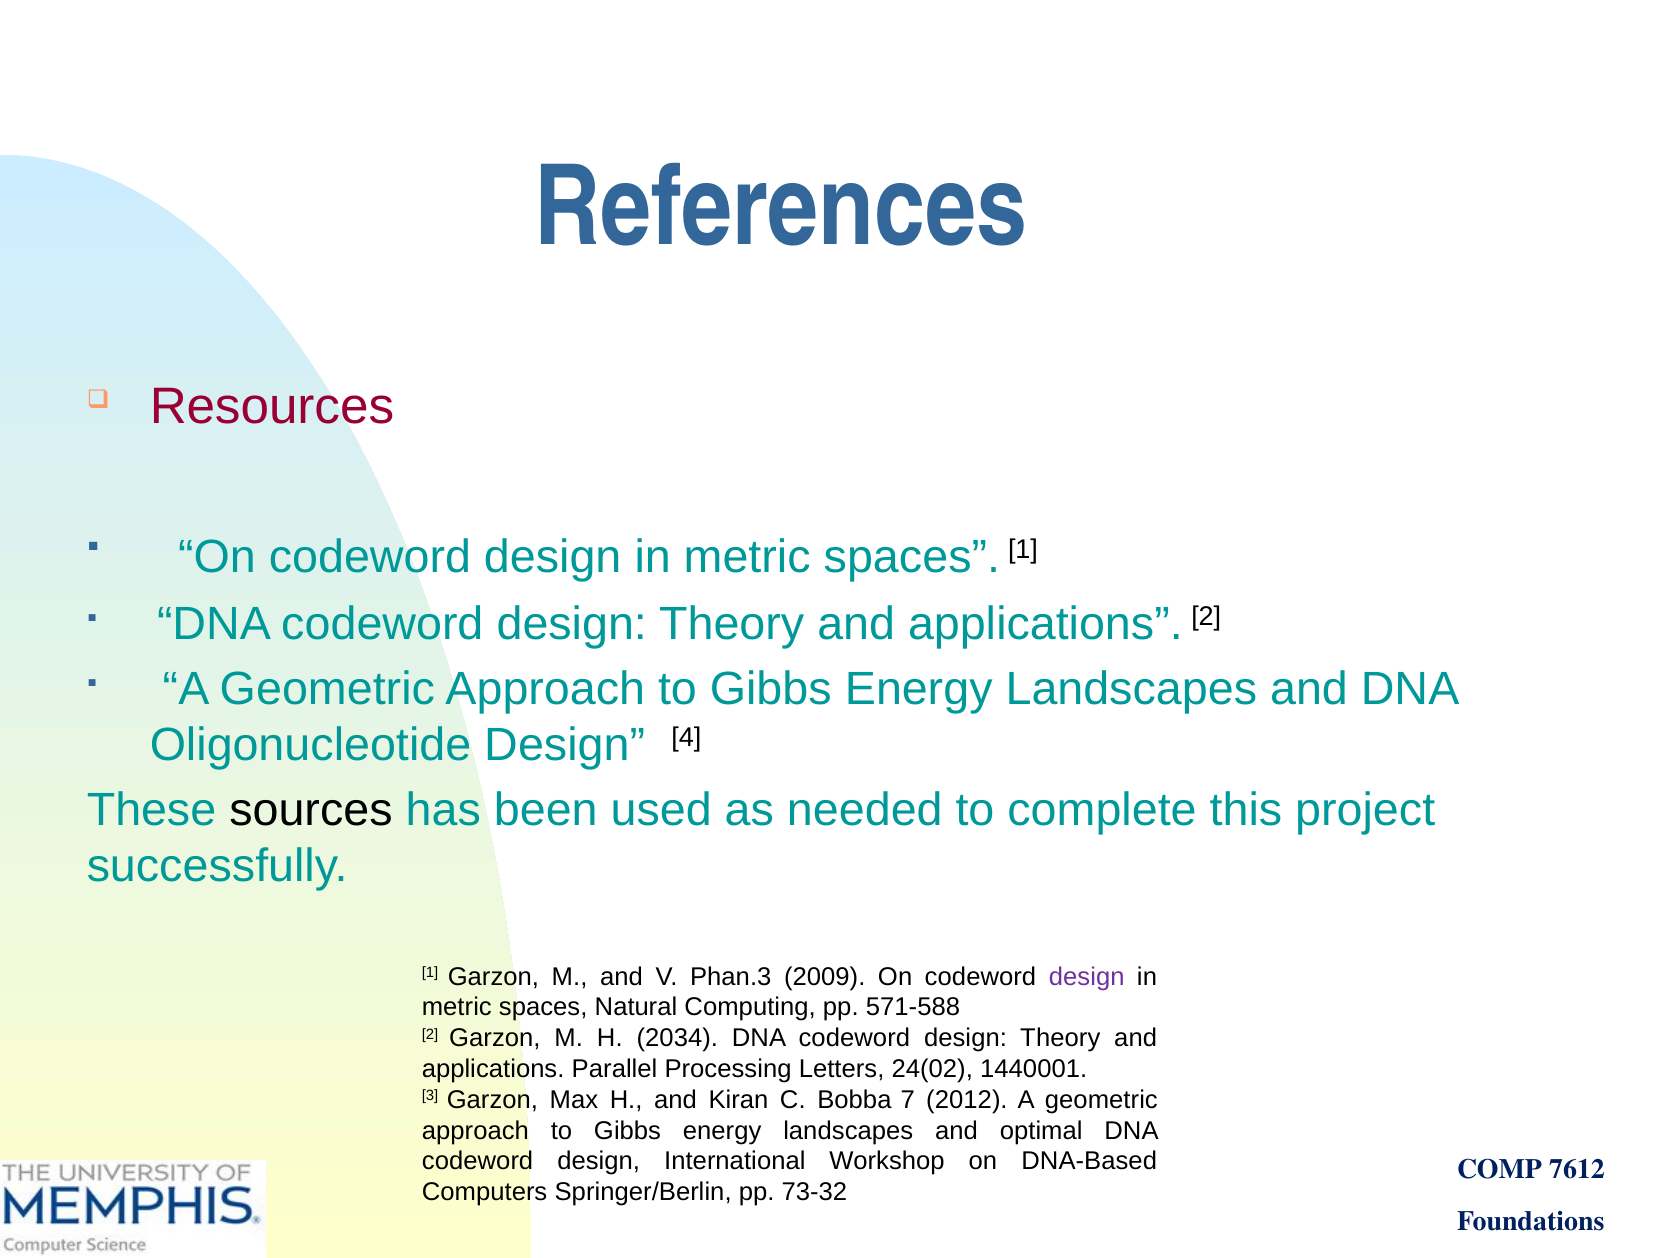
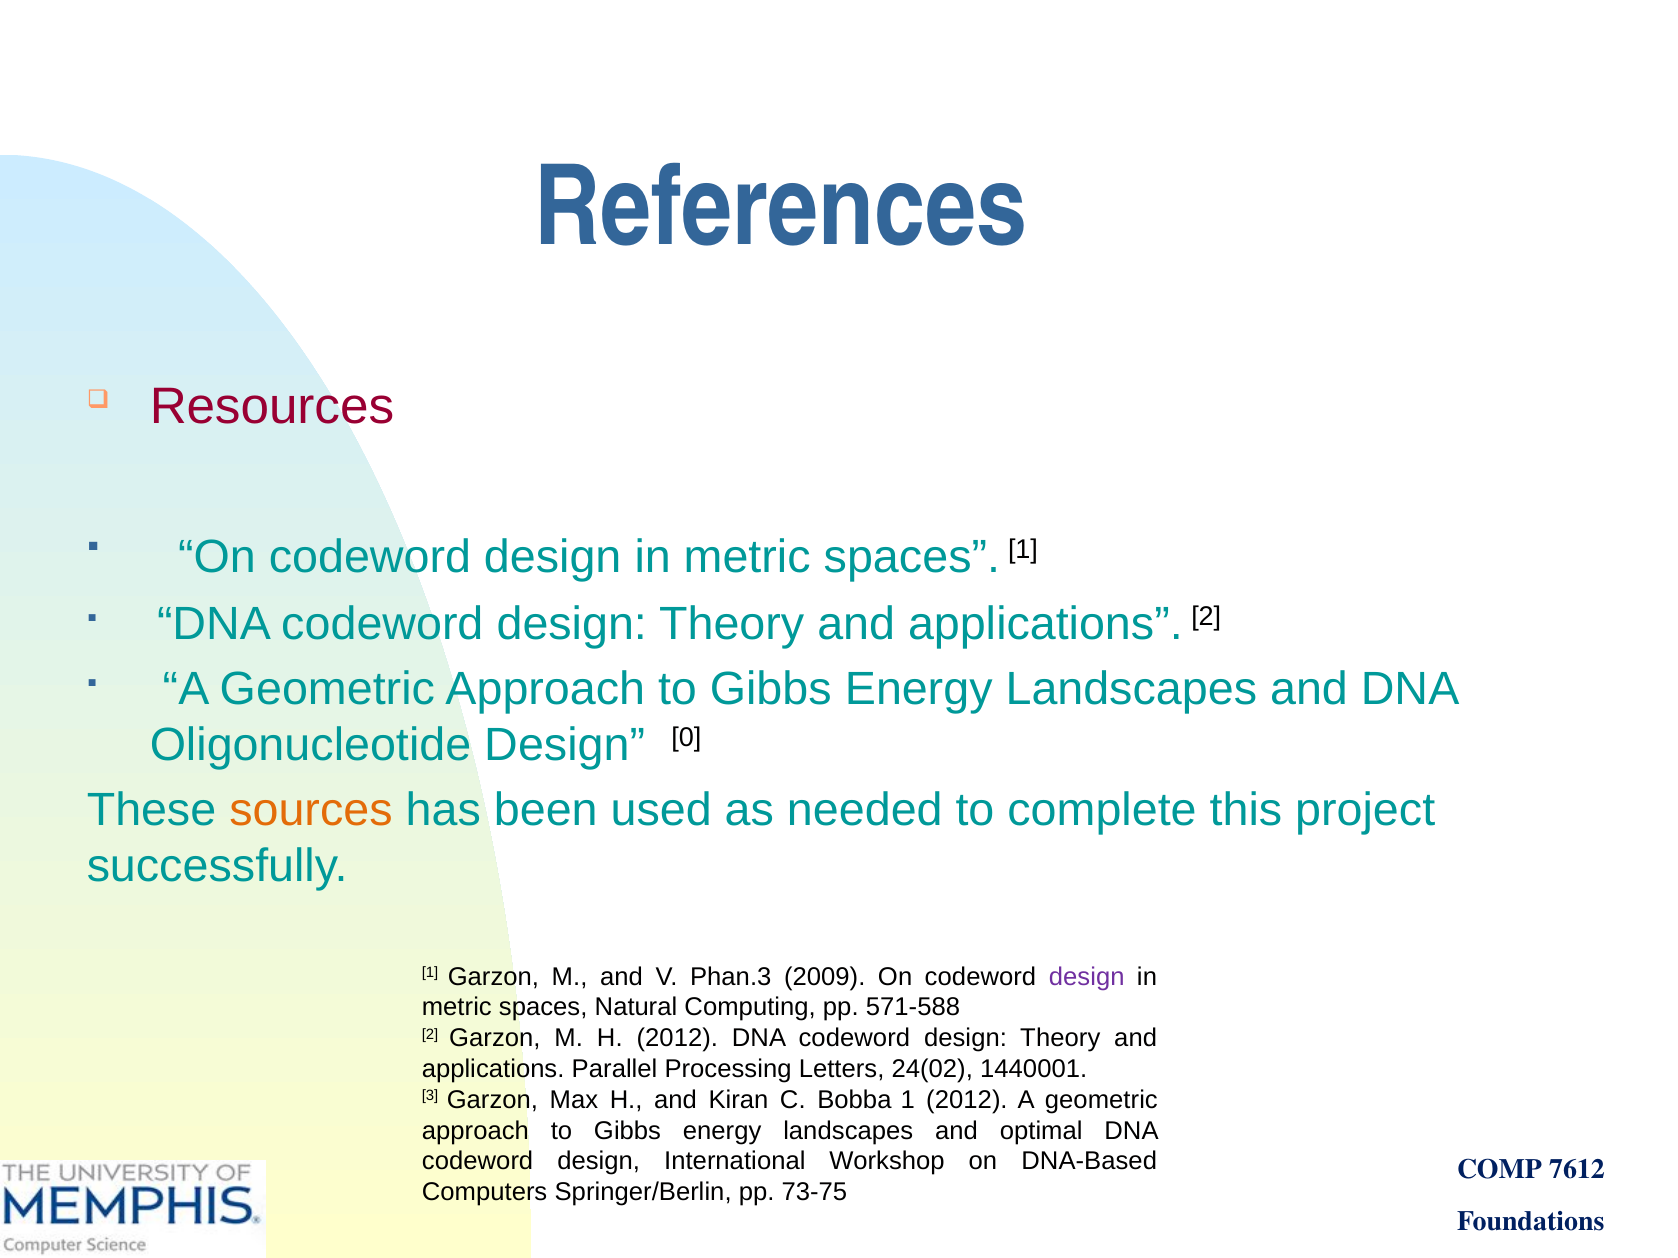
4: 4 -> 0
sources colour: black -> orange
H 2034: 2034 -> 2012
Bobba 7: 7 -> 1
73-32: 73-32 -> 73-75
